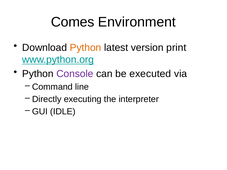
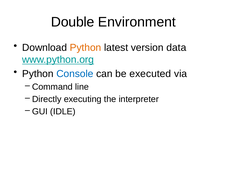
Comes: Comes -> Double
print: print -> data
Console colour: purple -> blue
